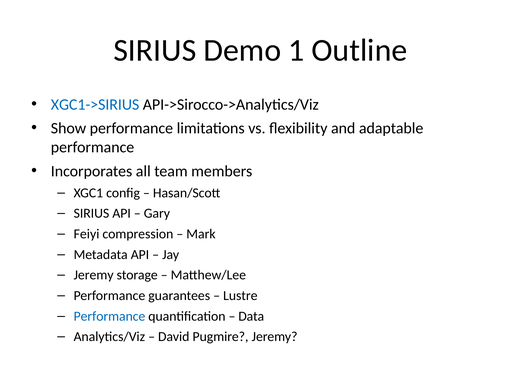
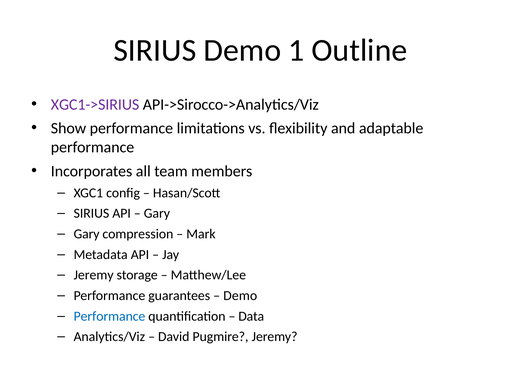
XGC1->SIRIUS colour: blue -> purple
Feiyi at (87, 234): Feiyi -> Gary
Lustre at (240, 295): Lustre -> Demo
